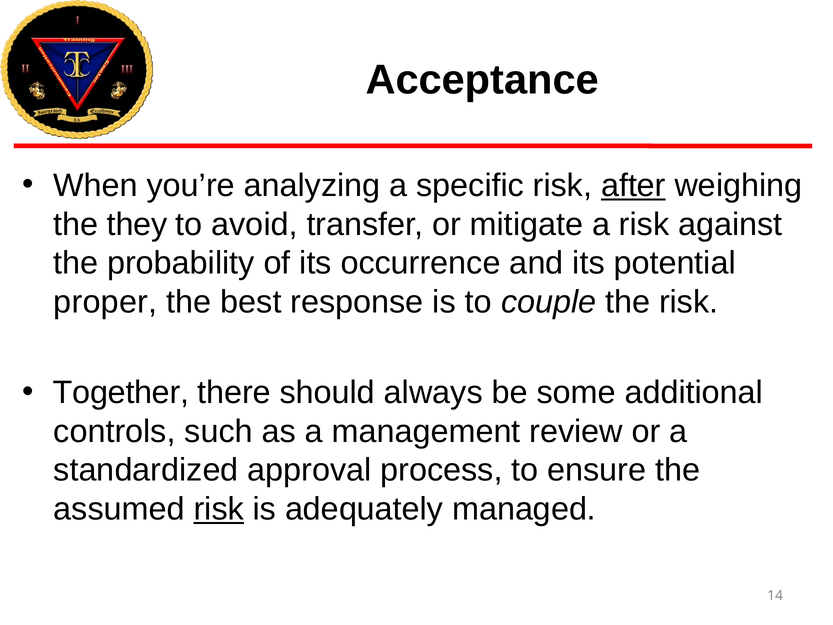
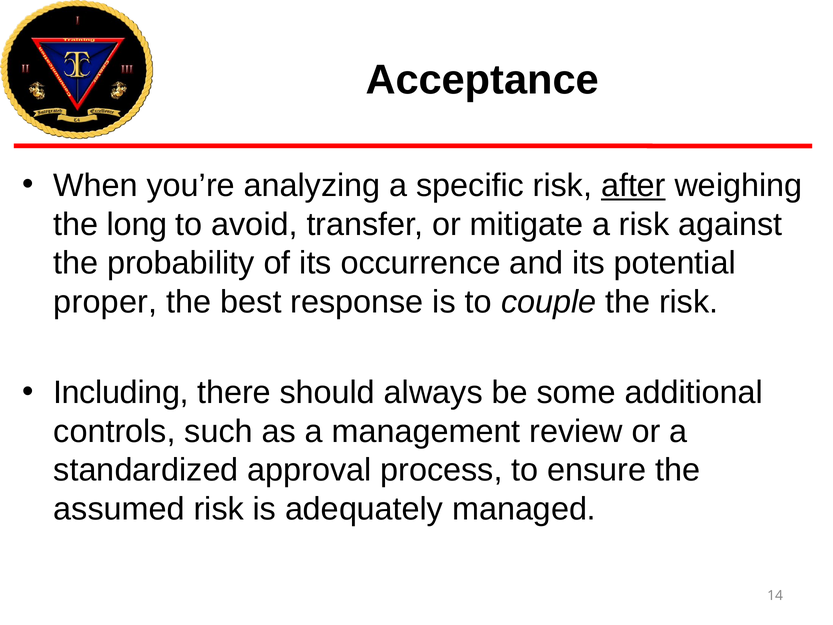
they: they -> long
Together: Together -> Including
risk at (219, 509) underline: present -> none
